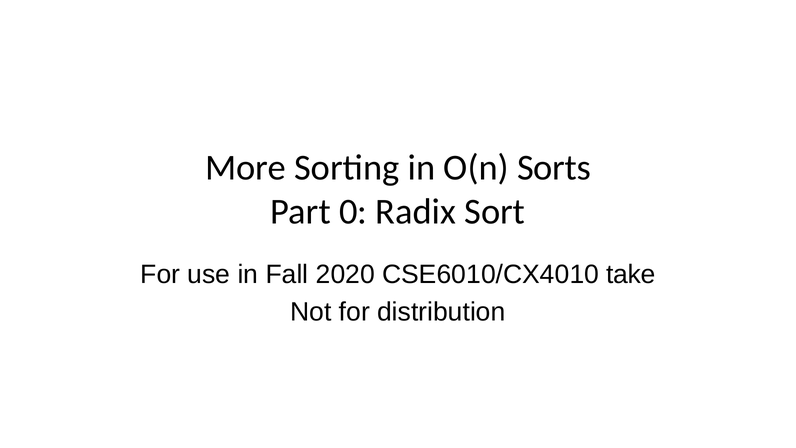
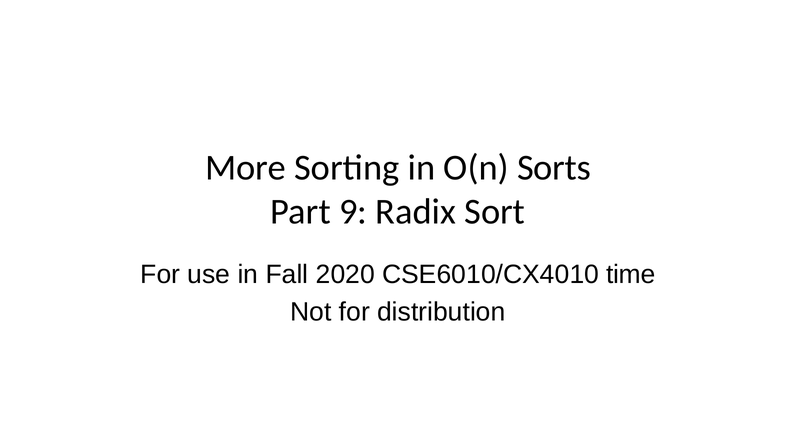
0: 0 -> 9
take: take -> time
